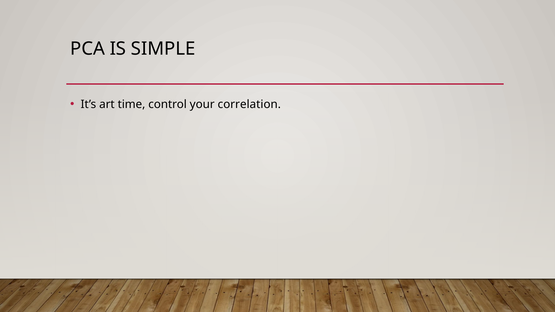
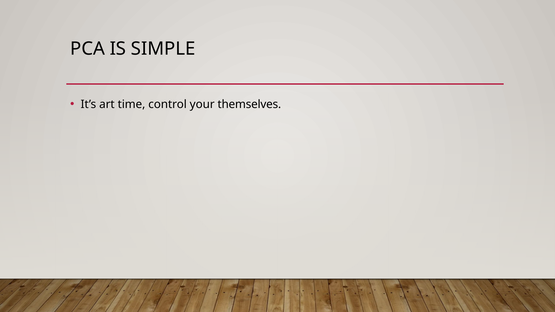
correlation: correlation -> themselves
